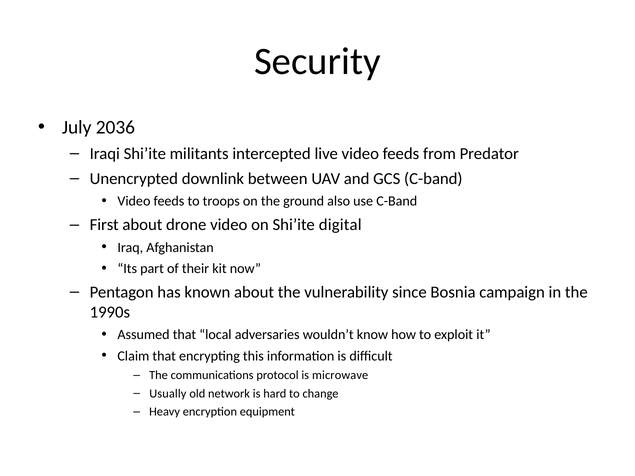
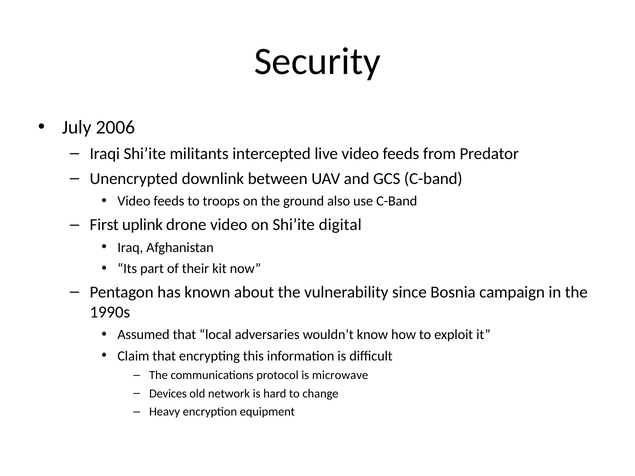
2036: 2036 -> 2006
First about: about -> uplink
Usually: Usually -> Devices
